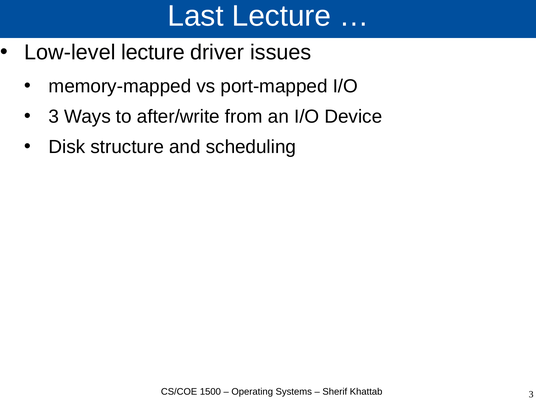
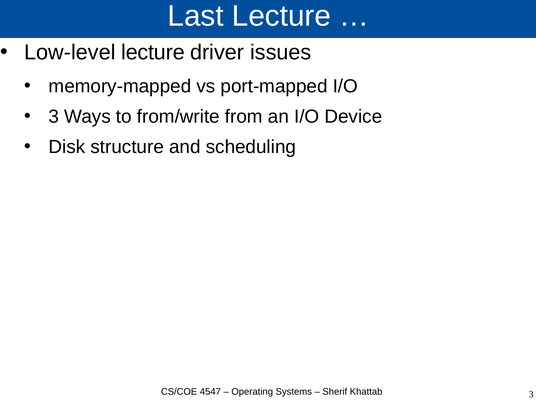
after/write: after/write -> from/write
1500: 1500 -> 4547
